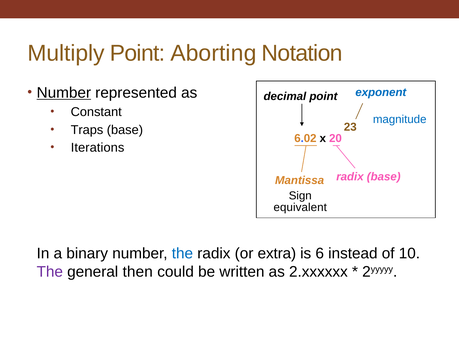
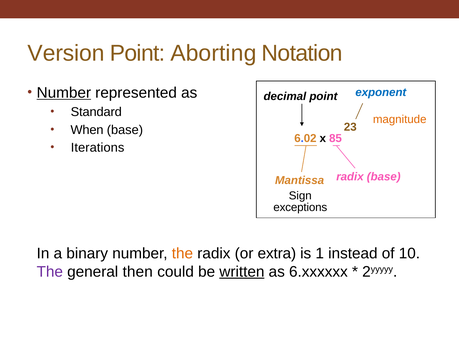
Multiply: Multiply -> Version
Constant: Constant -> Standard
magnitude colour: blue -> orange
Traps: Traps -> When
20: 20 -> 85
equivalent: equivalent -> exceptions
the at (182, 253) colour: blue -> orange
6: 6 -> 1
written underline: none -> present
2.xxxxxx: 2.xxxxxx -> 6.xxxxxx
